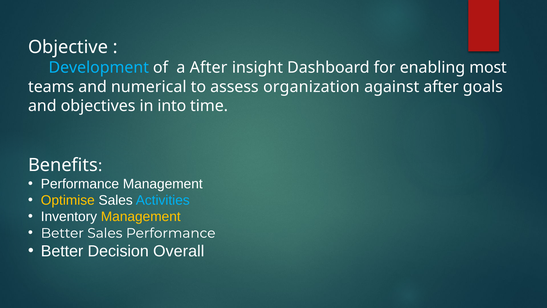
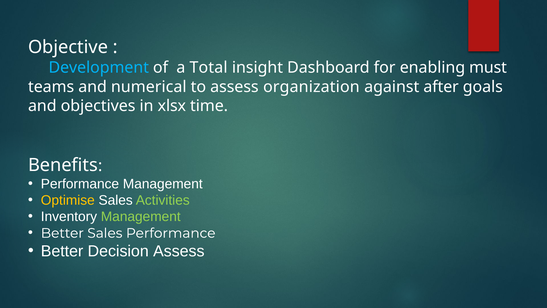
a After: After -> Total
most: most -> must
into: into -> xlsx
Activities colour: light blue -> light green
Management at (141, 217) colour: yellow -> light green
Decision Overall: Overall -> Assess
